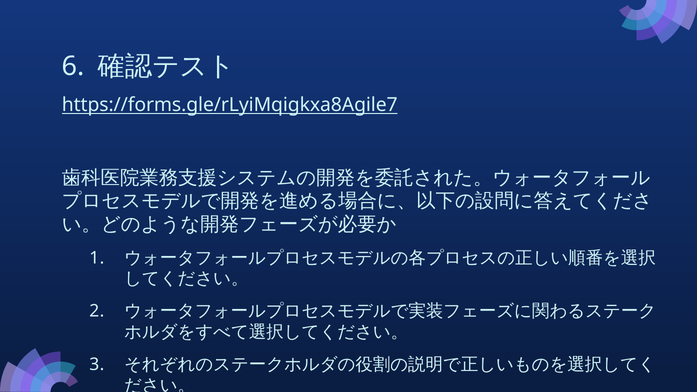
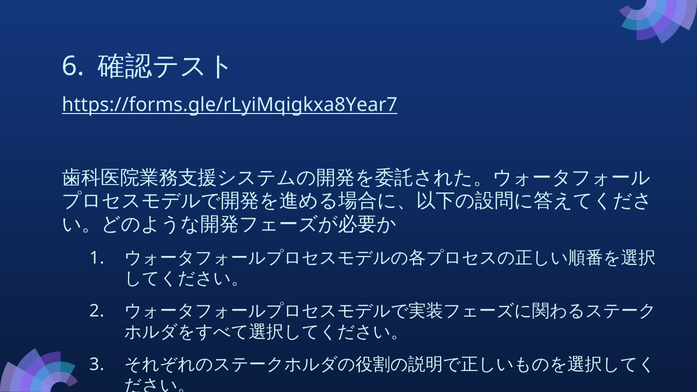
https://forms.gle/rLyiMqigkxa8Agile7: https://forms.gle/rLyiMqigkxa8Agile7 -> https://forms.gle/rLyiMqigkxa8Year7
